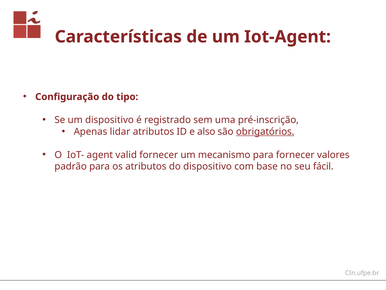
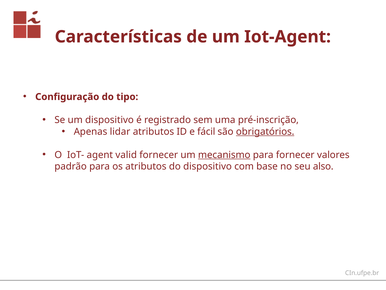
also: also -> fácil
mecanismo underline: none -> present
fácil: fácil -> also
